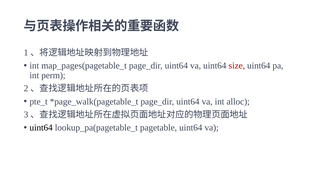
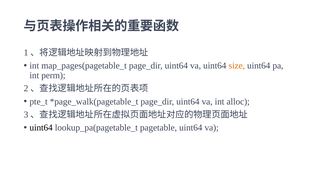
size colour: red -> orange
